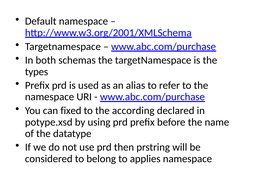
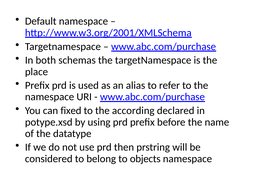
types: types -> place
applies: applies -> objects
